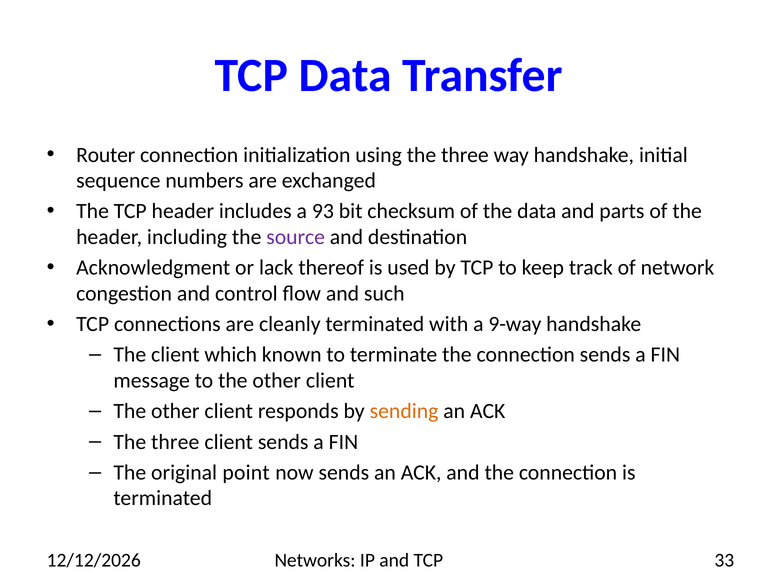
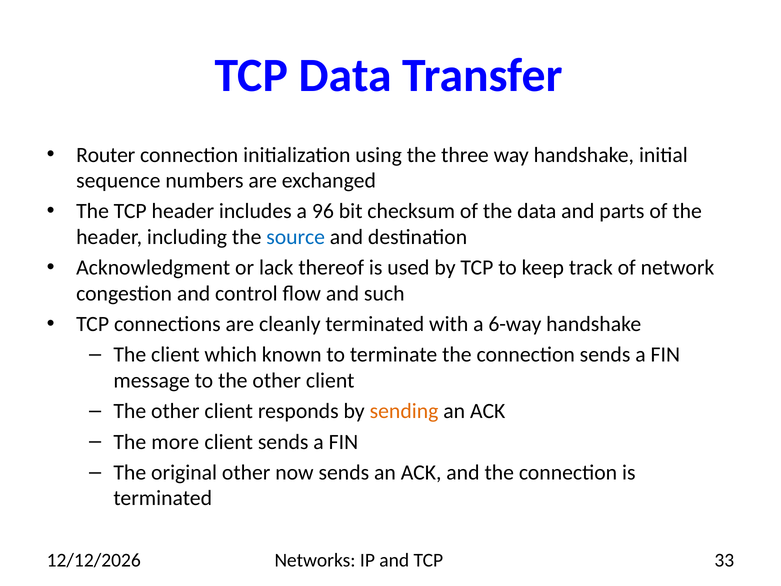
93: 93 -> 96
source colour: purple -> blue
9-way: 9-way -> 6-way
three at (175, 442): three -> more
original point: point -> other
